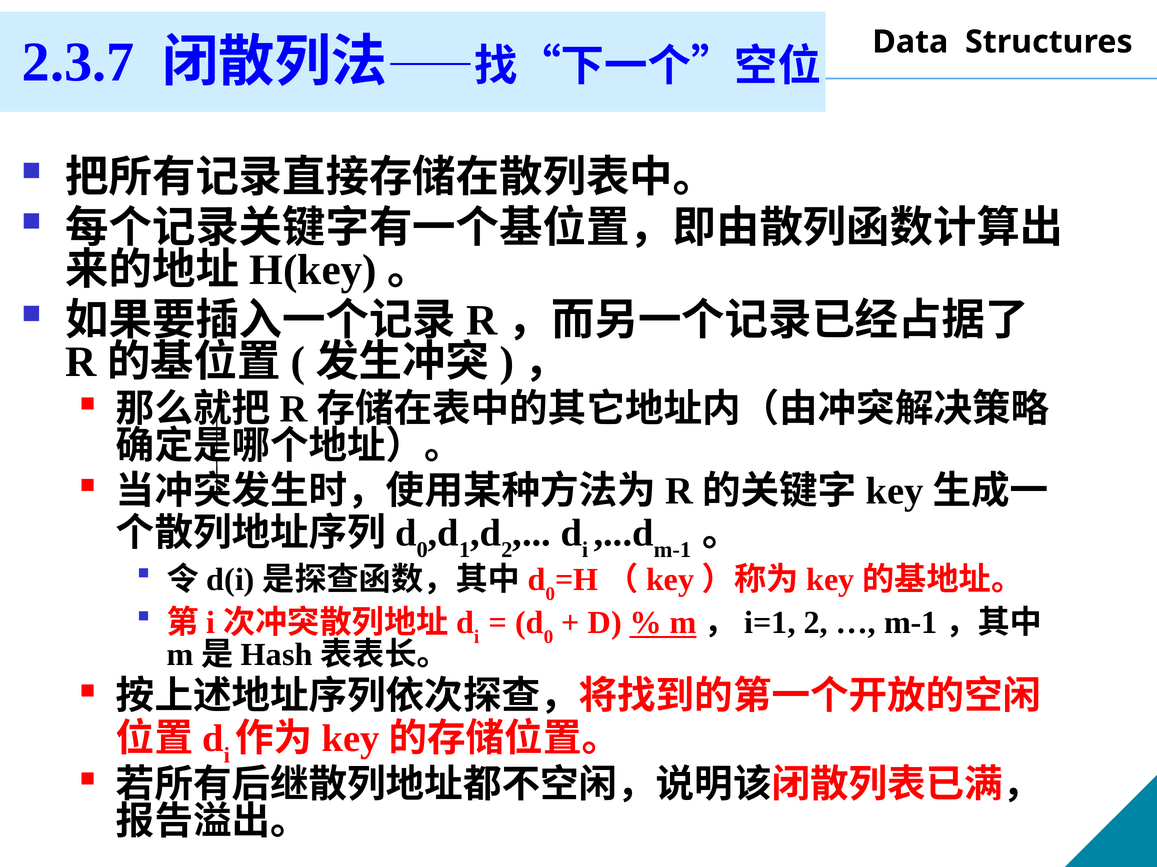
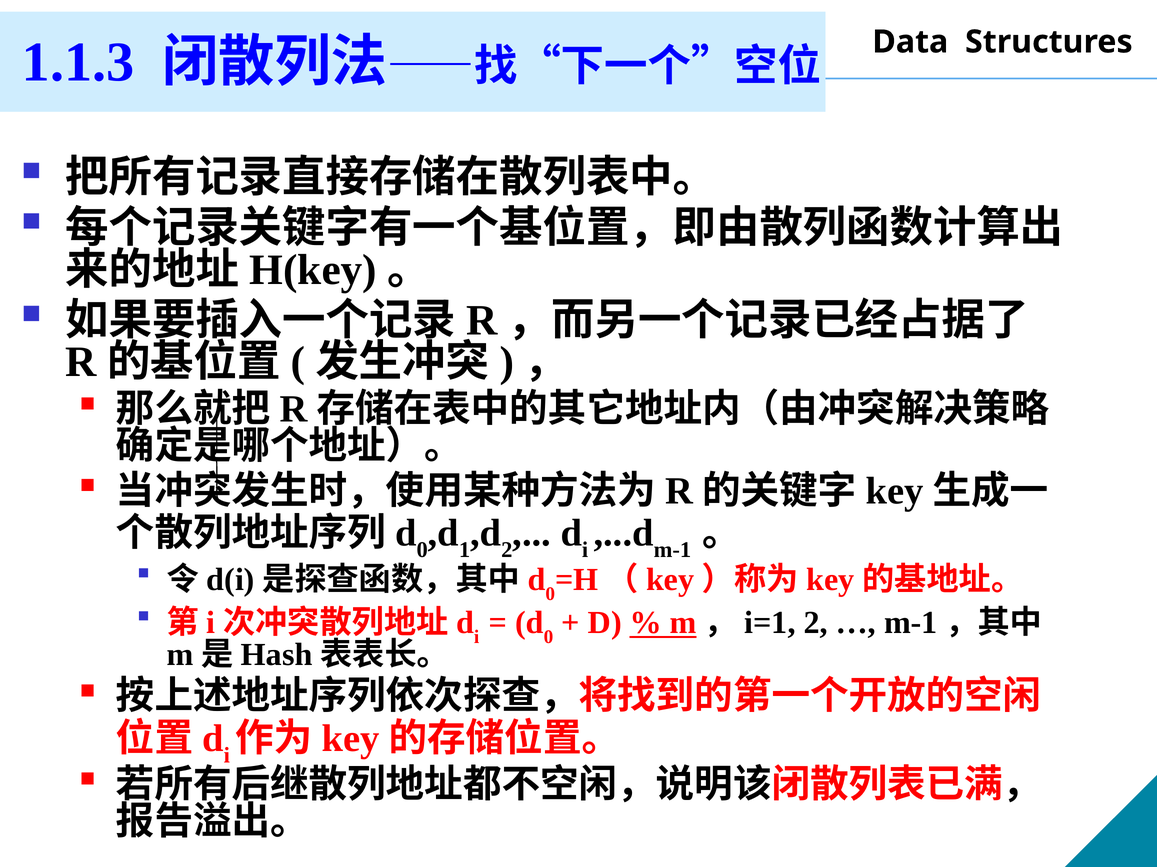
2.3.7: 2.3.7 -> 1.1.3
